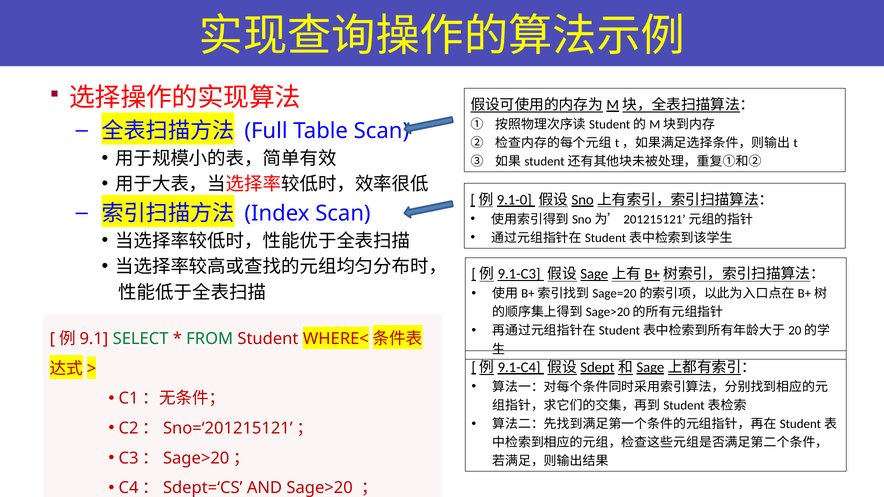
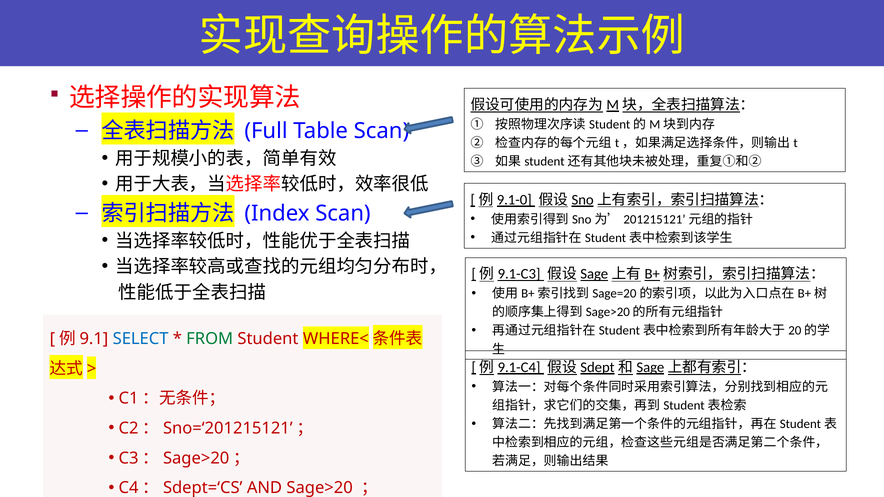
SELECT colour: green -> blue
